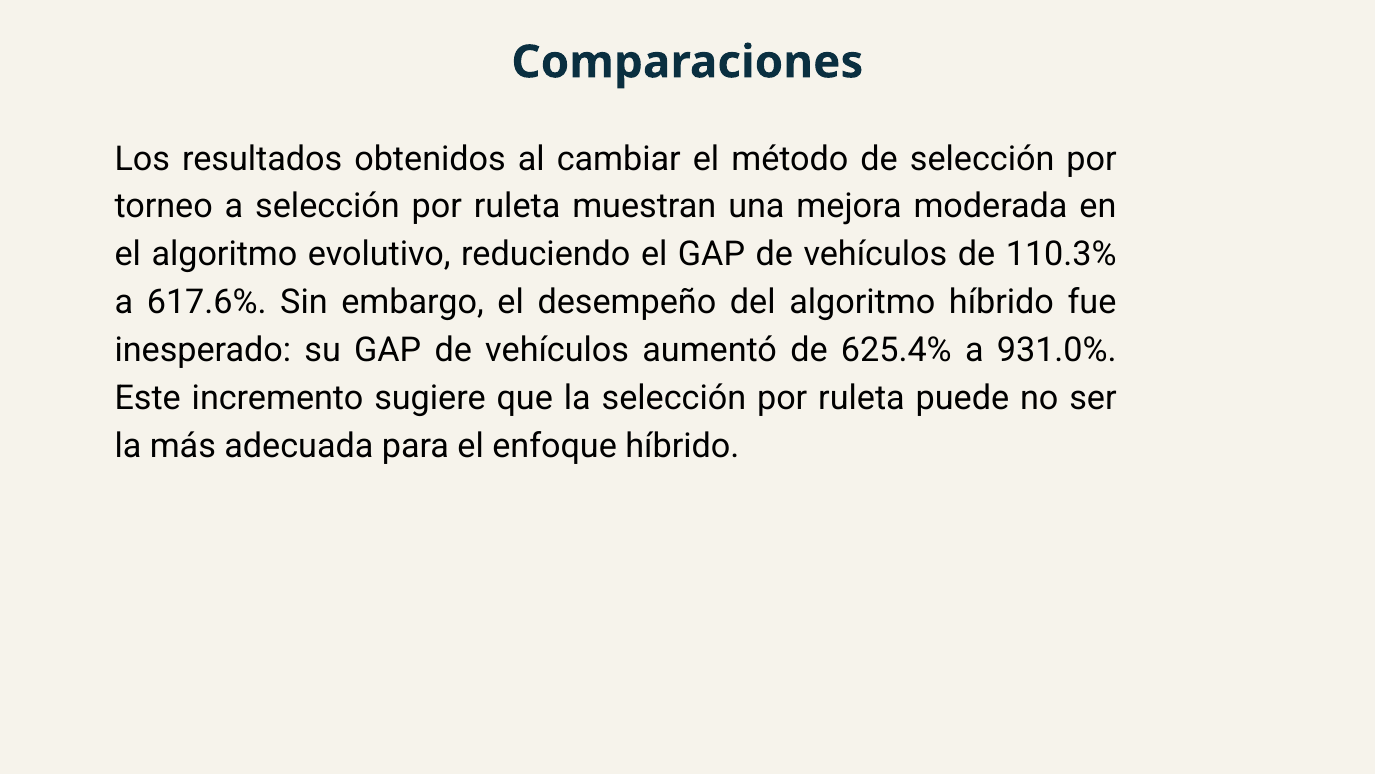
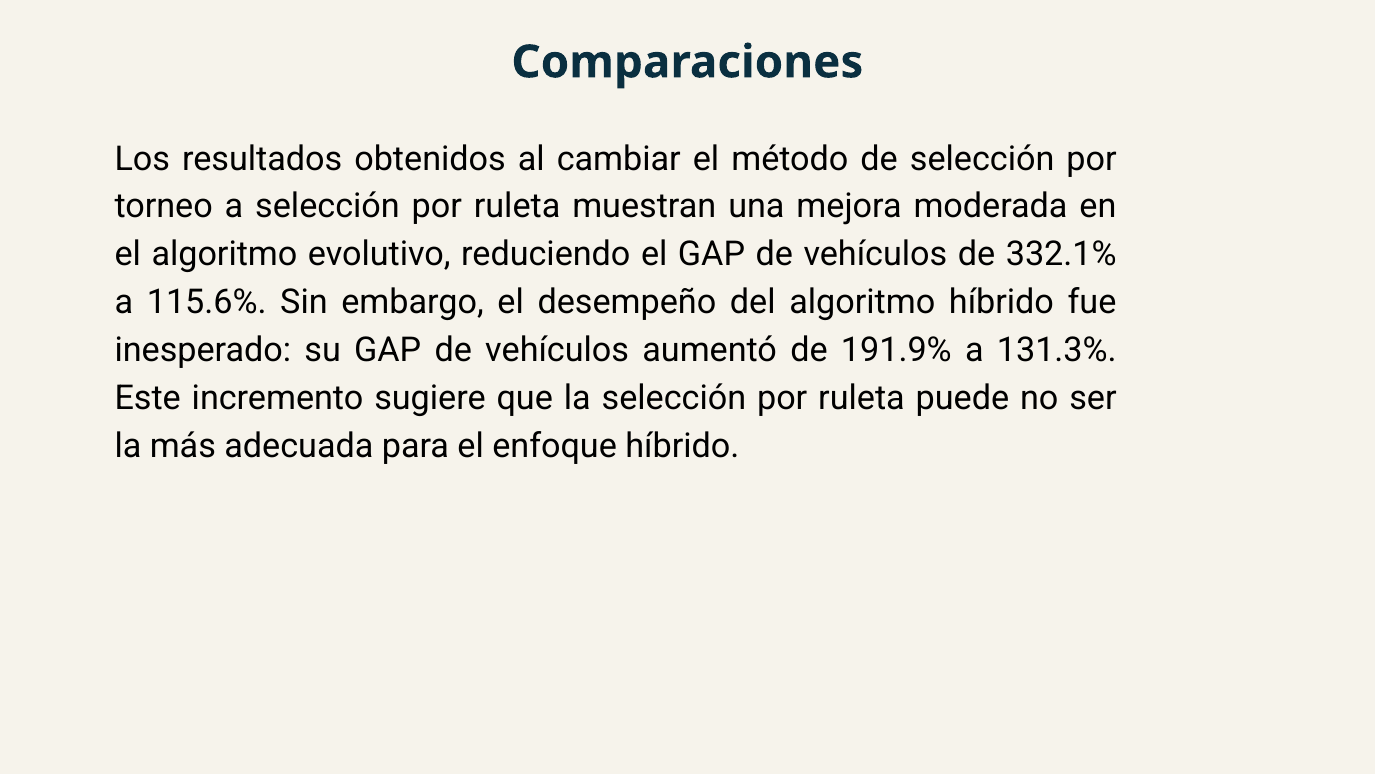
110.3%: 110.3% -> 332.1%
617.6%: 617.6% -> 115.6%
625.4%: 625.4% -> 191.9%
931.0%: 931.0% -> 131.3%
